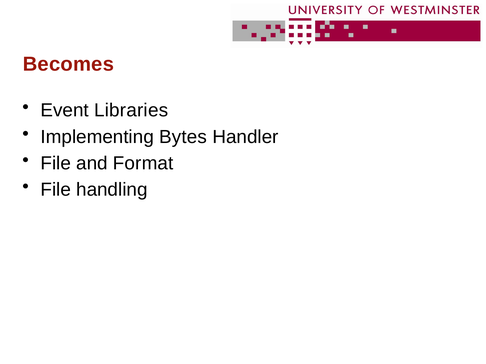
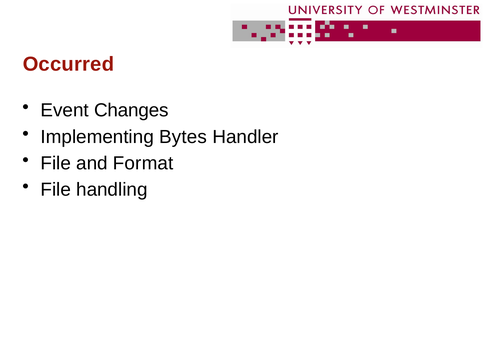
Becomes: Becomes -> Occurred
Libraries: Libraries -> Changes
